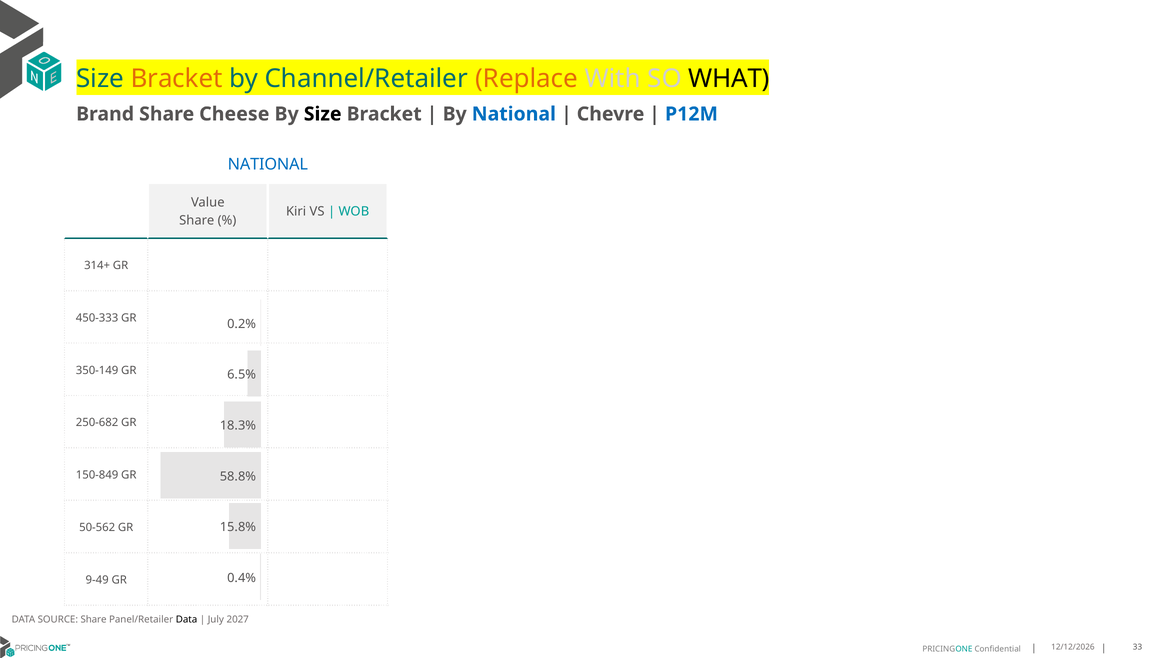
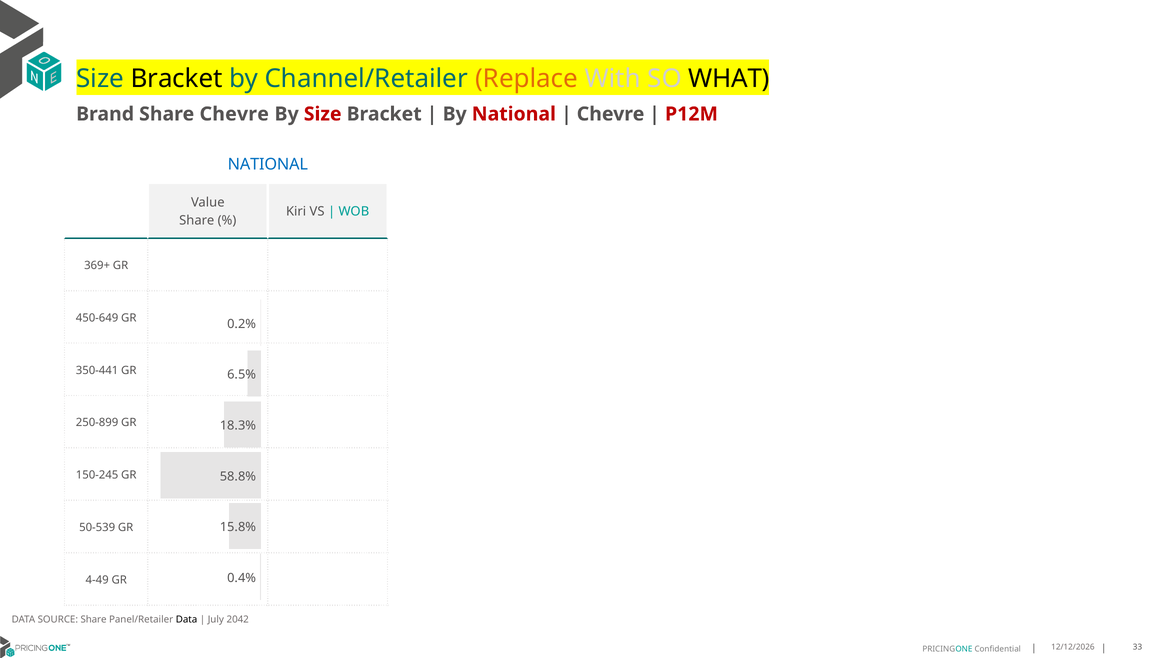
Bracket at (177, 79) colour: orange -> black
Share Cheese: Cheese -> Chevre
Size at (323, 114) colour: black -> red
National at (514, 114) colour: blue -> red
P12M colour: blue -> red
314+: 314+ -> 369+
450-333: 450-333 -> 450-649
350-149: 350-149 -> 350-441
250-682: 250-682 -> 250-899
150-849: 150-849 -> 150-245
50-562: 50-562 -> 50-539
9-49: 9-49 -> 4-49
2027: 2027 -> 2042
